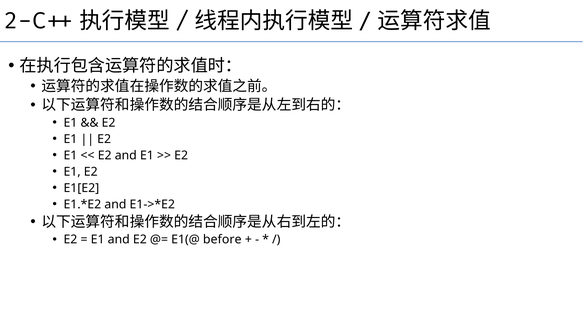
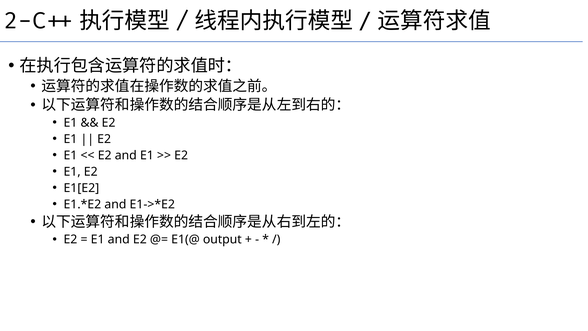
before: before -> output
